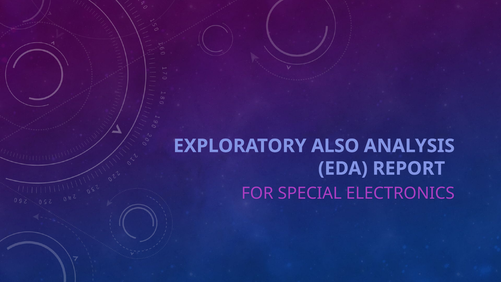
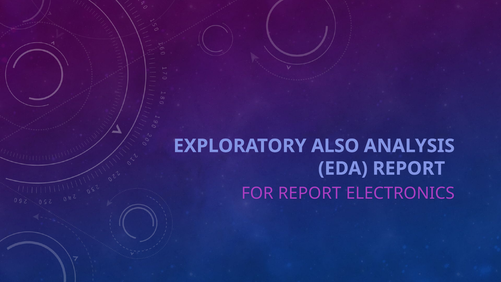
FOR SPECIAL: SPECIAL -> REPORT
